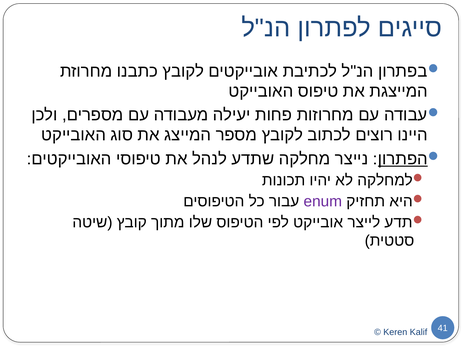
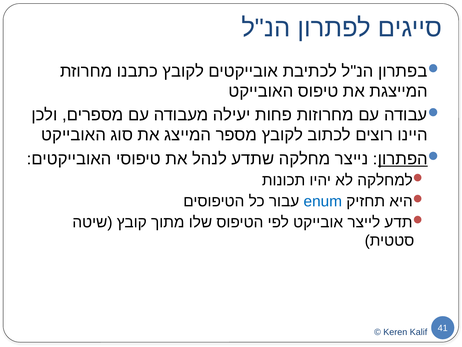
enum colour: purple -> blue
